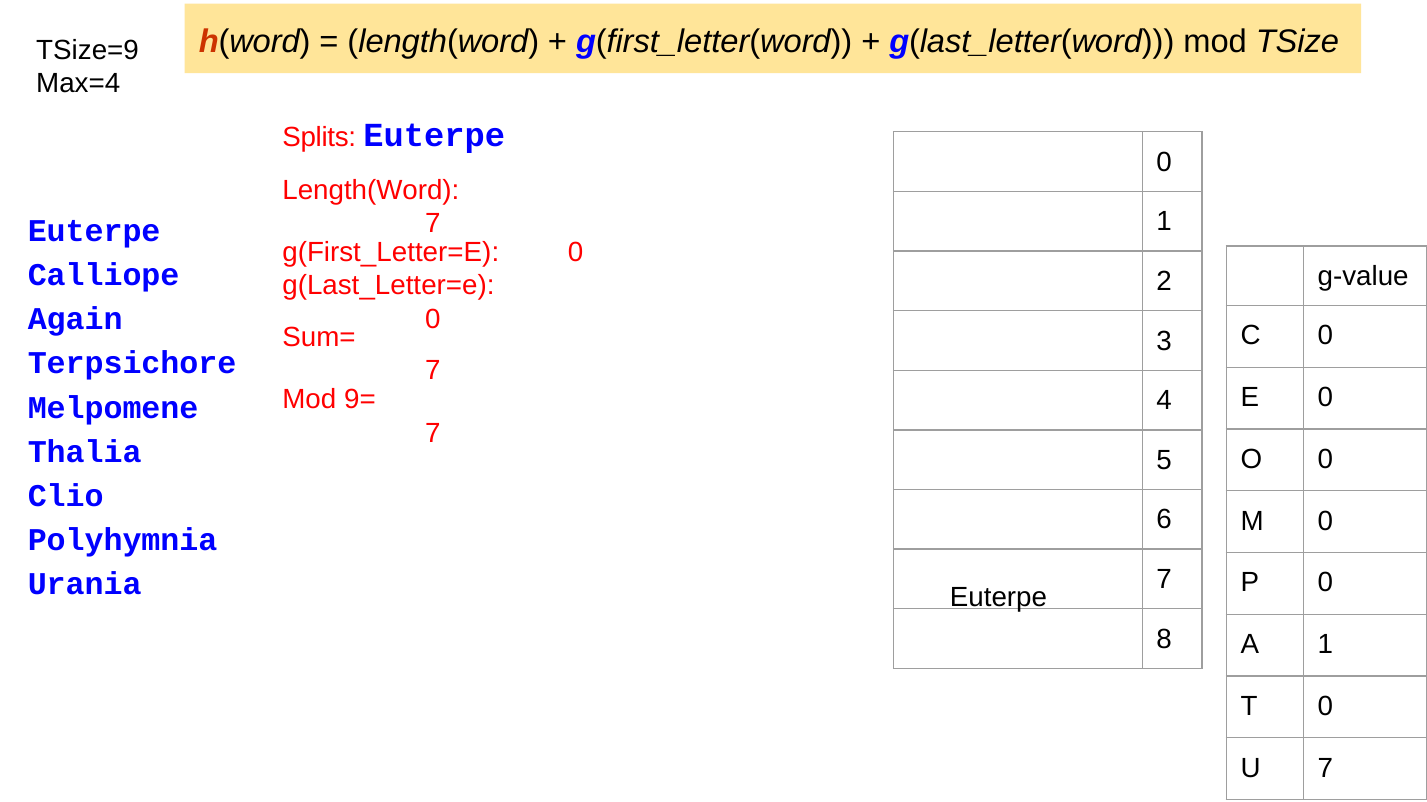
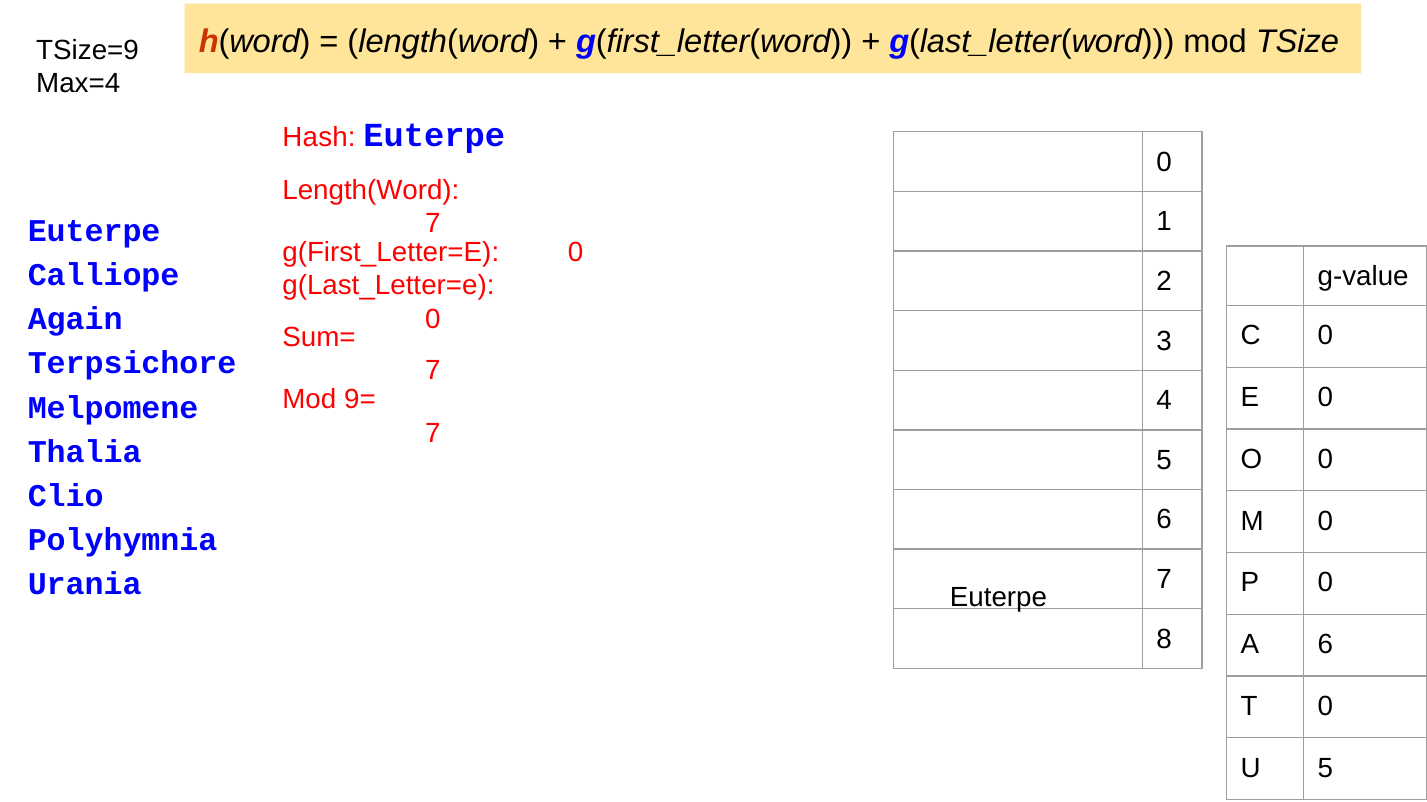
Splits: Splits -> Hash
A 1: 1 -> 6
U 7: 7 -> 5
